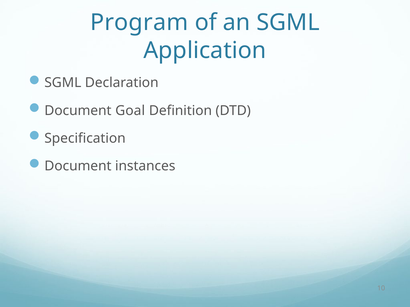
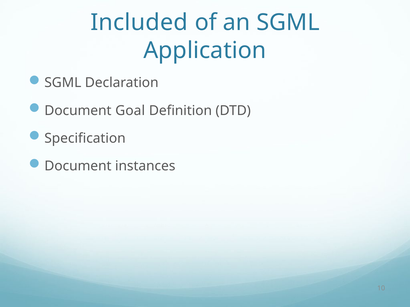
Program: Program -> Included
